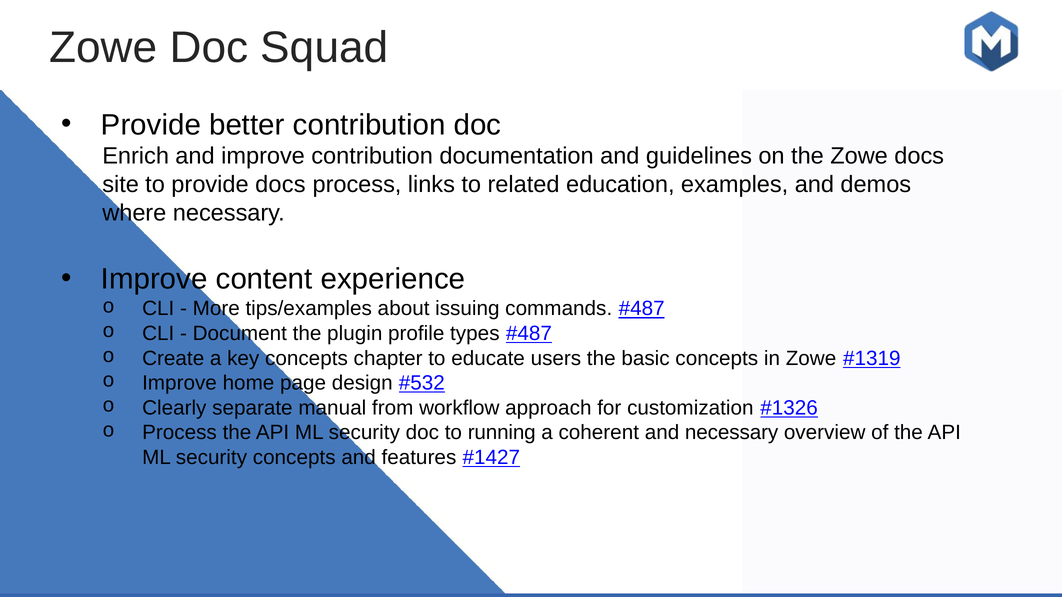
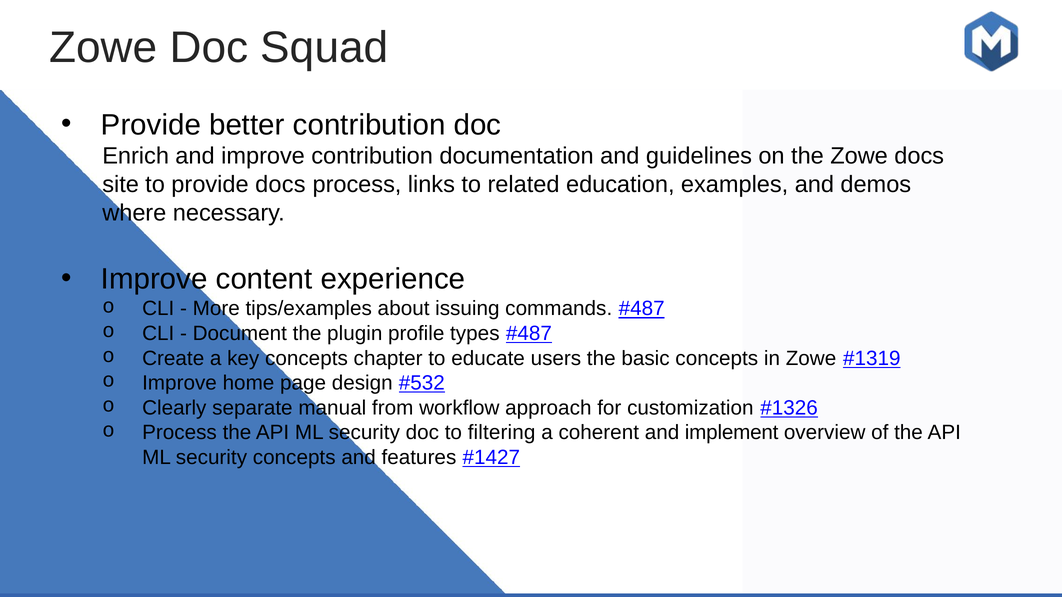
running: running -> filtering
and necessary: necessary -> implement
